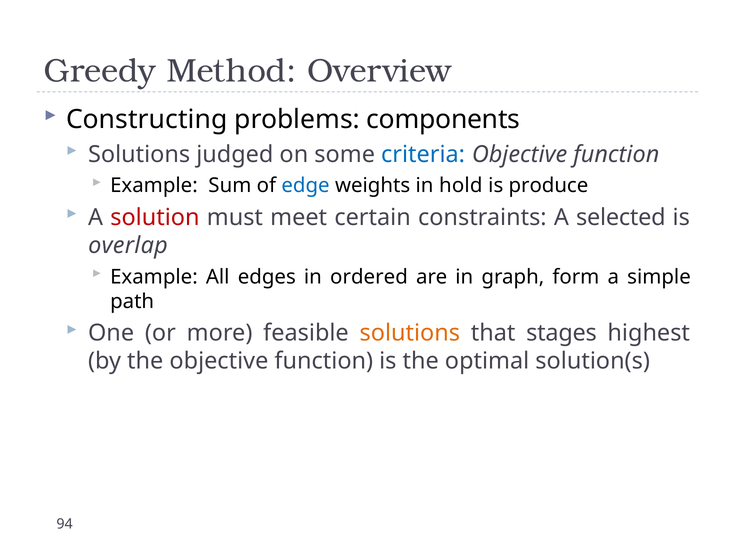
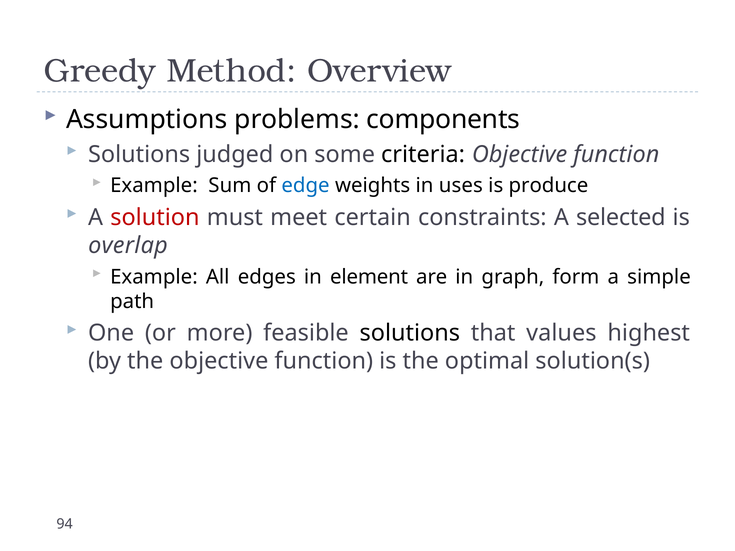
Constructing: Constructing -> Assumptions
criteria colour: blue -> black
hold: hold -> uses
ordered: ordered -> element
solutions at (410, 333) colour: orange -> black
stages: stages -> values
